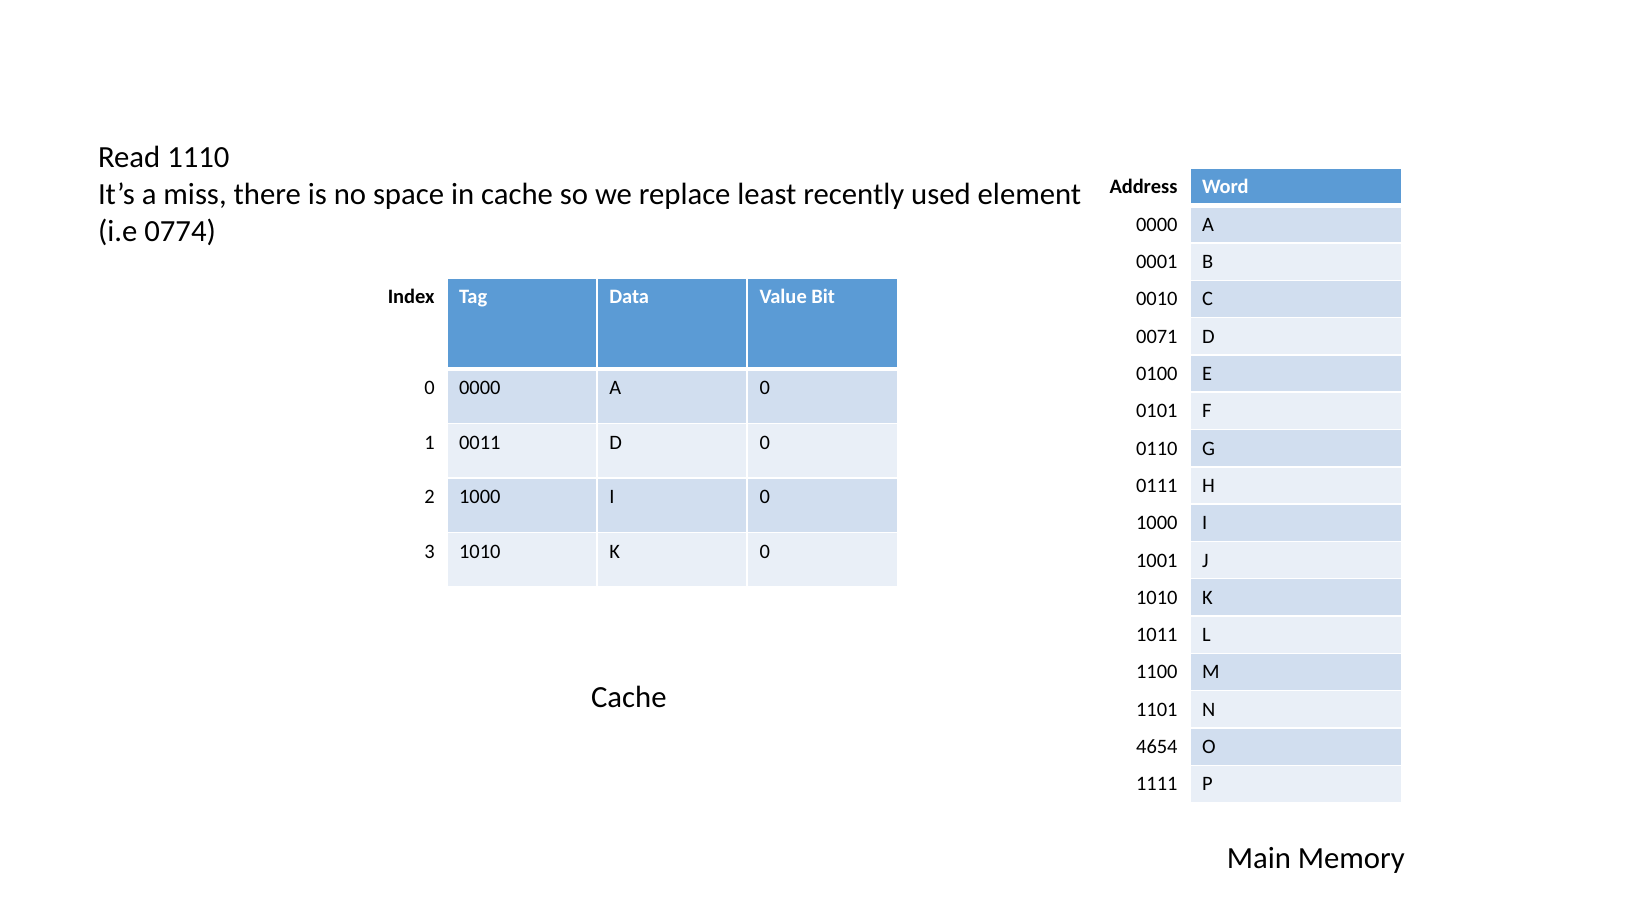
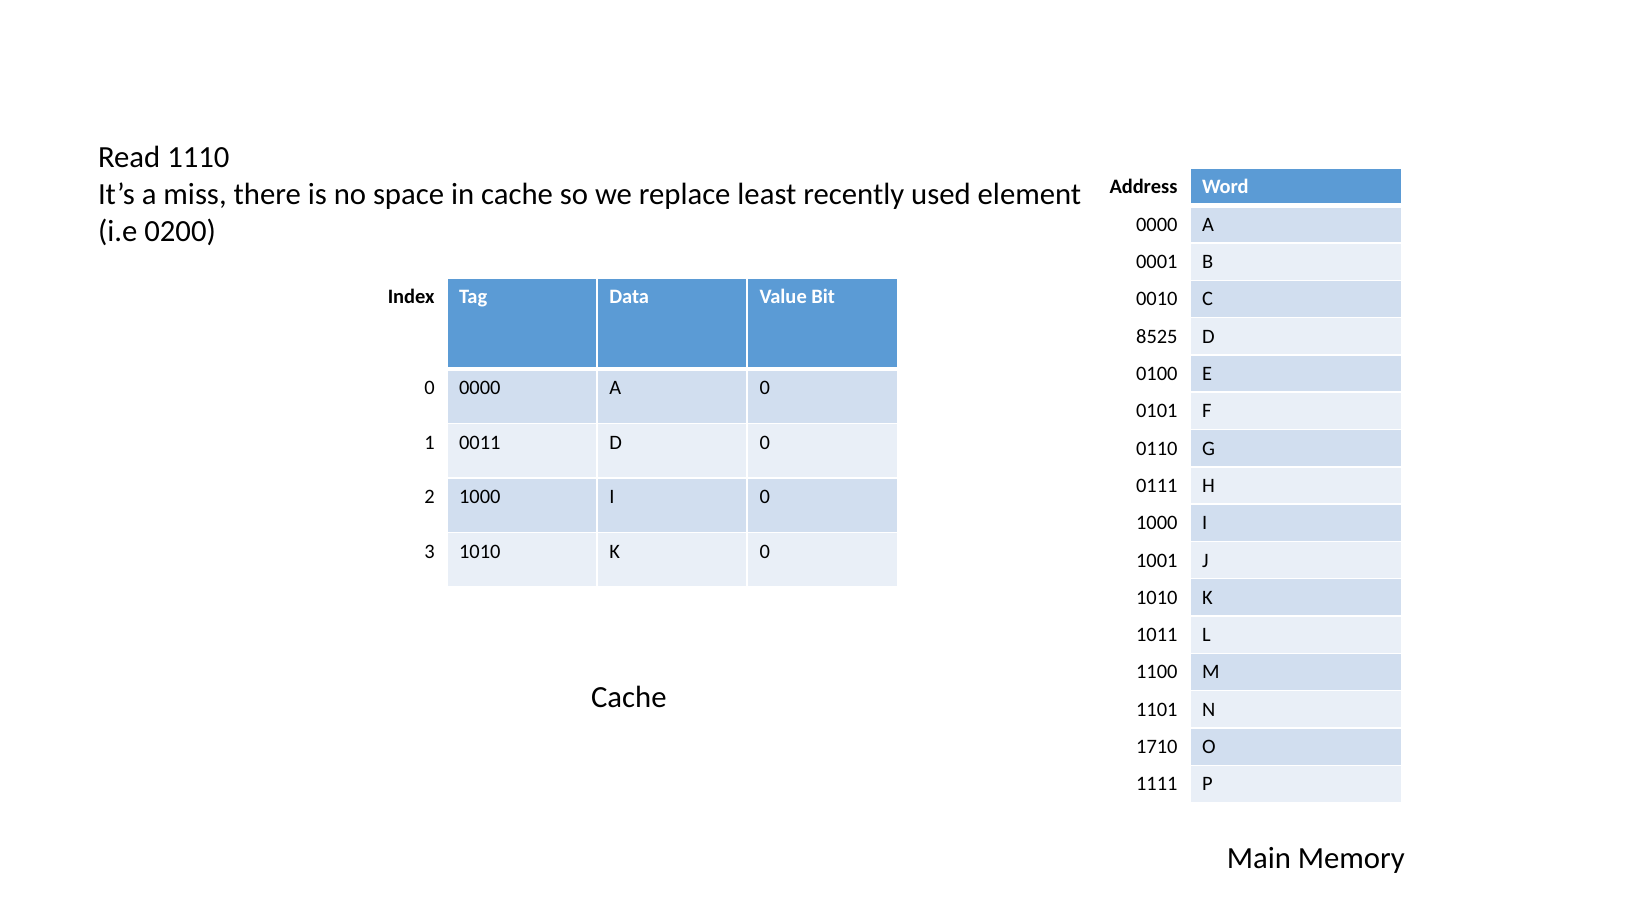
0774: 0774 -> 0200
0071: 0071 -> 8525
4654: 4654 -> 1710
